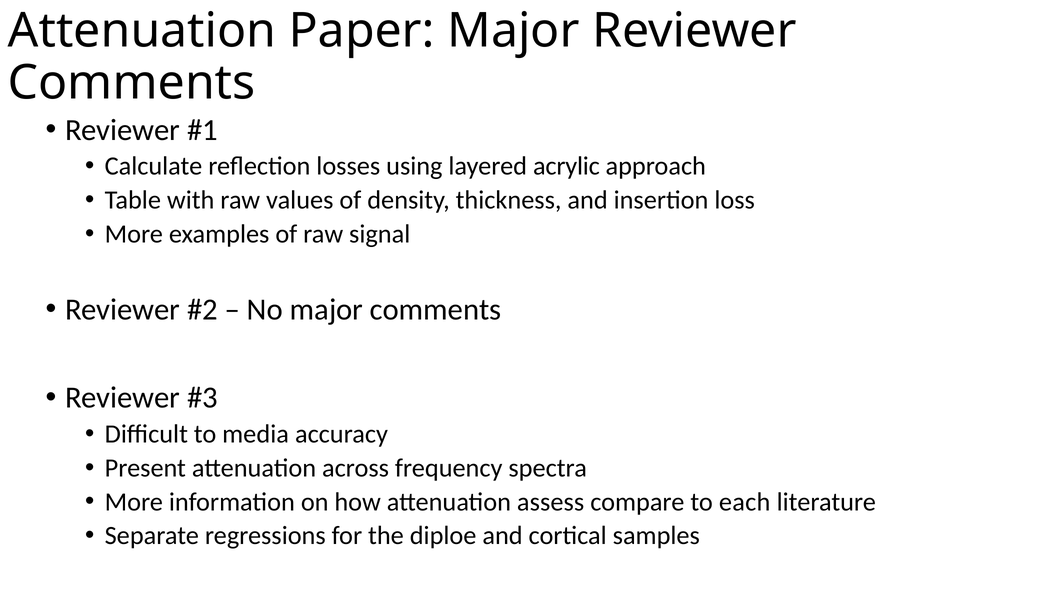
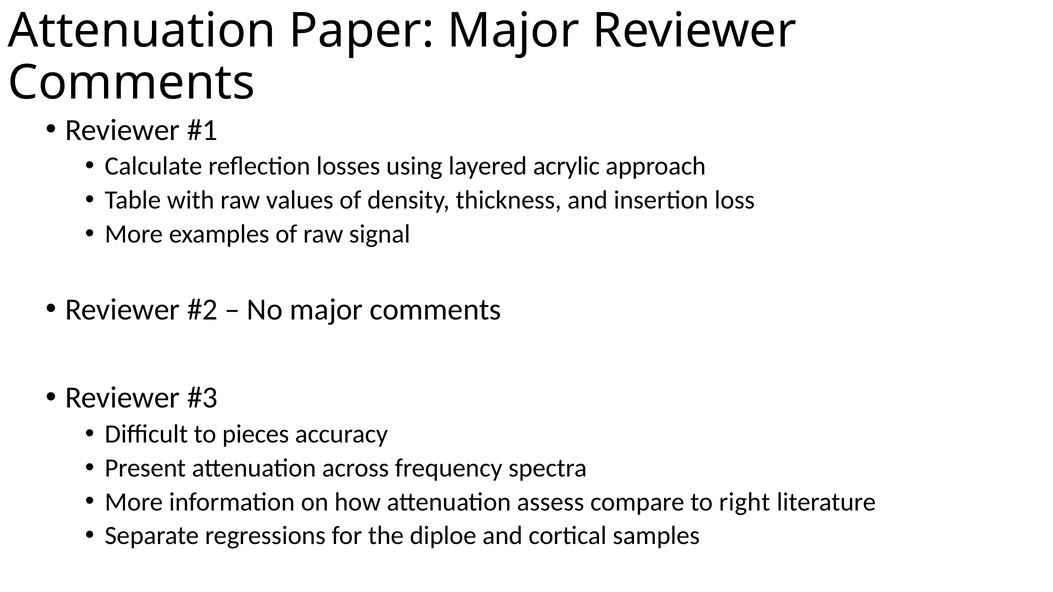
media: media -> pieces
each: each -> right
